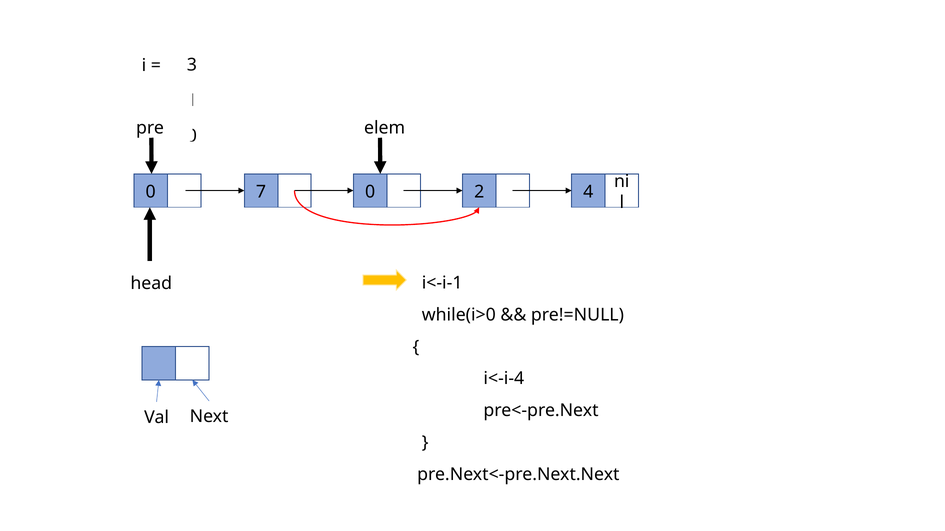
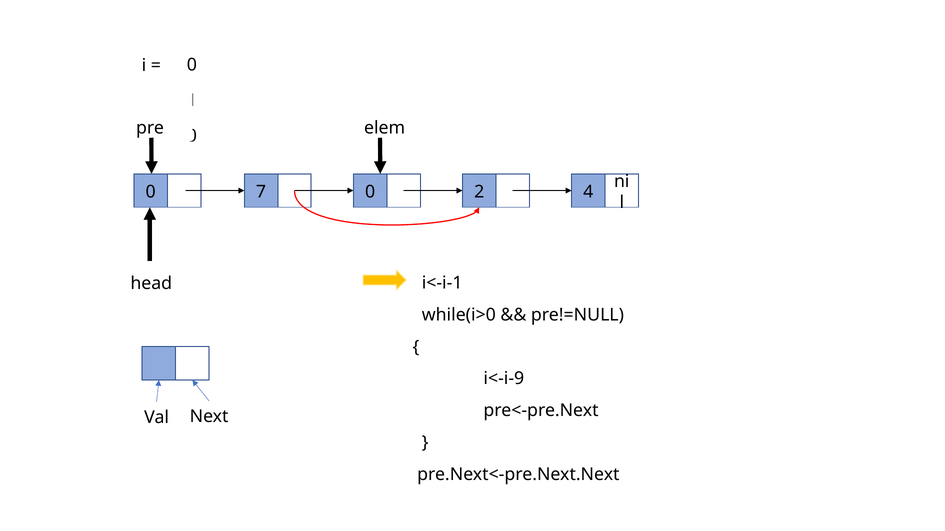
3 at (192, 65): 3 -> 0
i<-i-4: i<-i-4 -> i<-i-9
